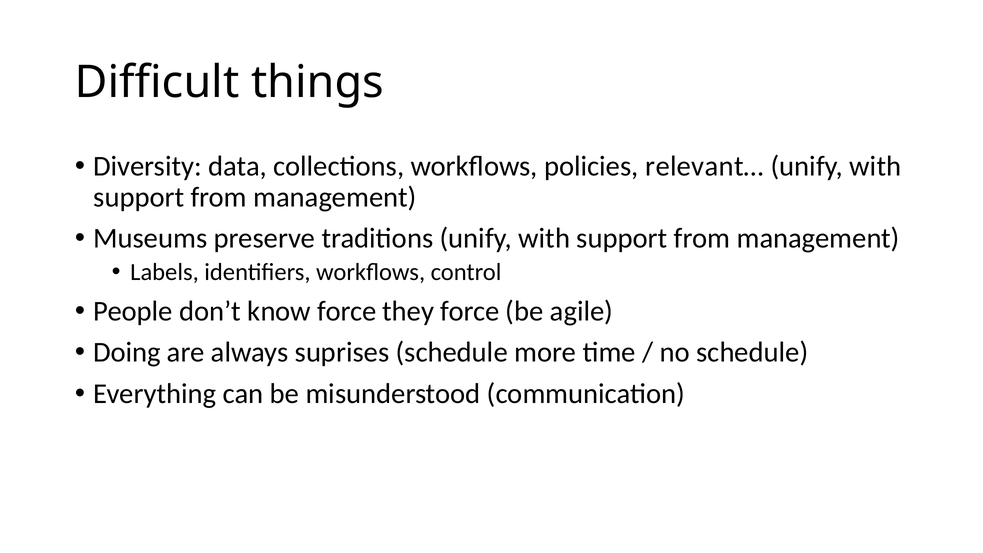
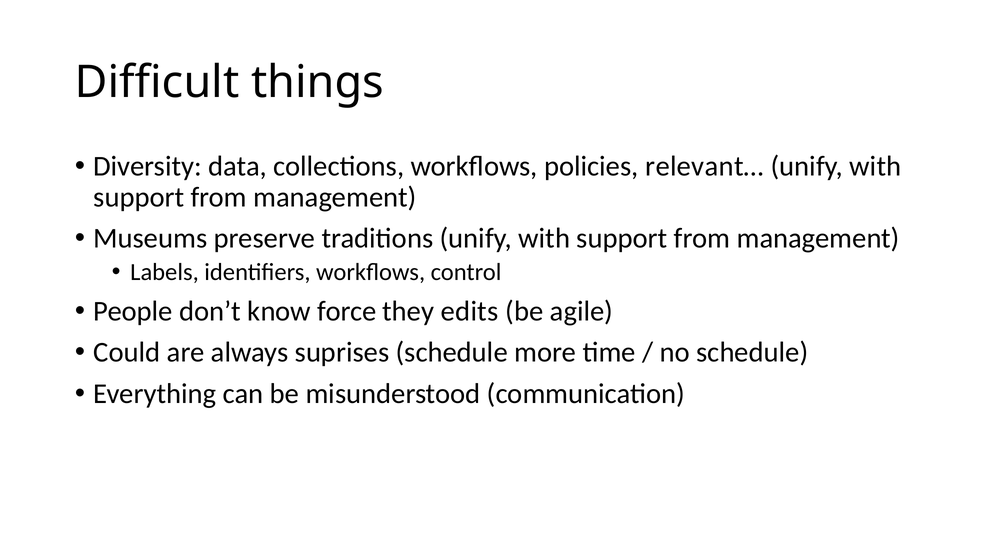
they force: force -> edits
Doing: Doing -> Could
